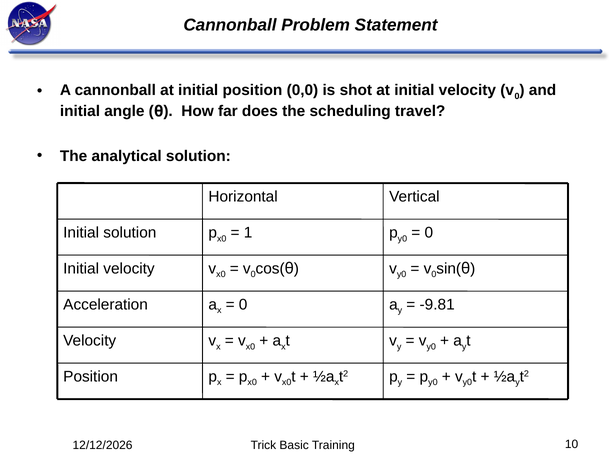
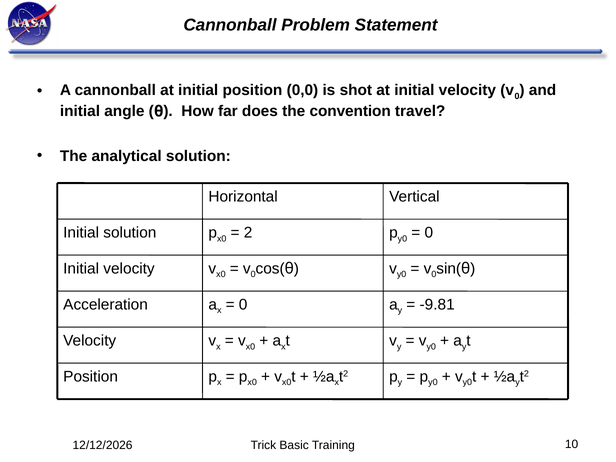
scheduling: scheduling -> convention
1: 1 -> 2
